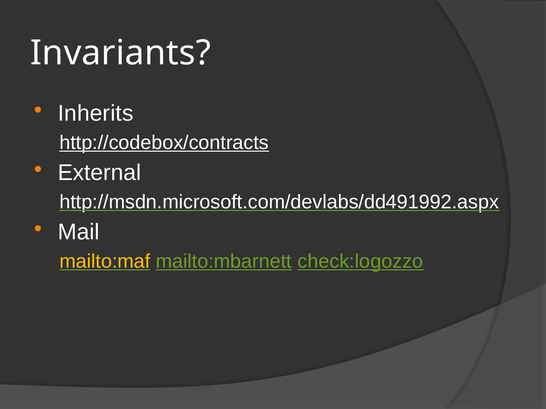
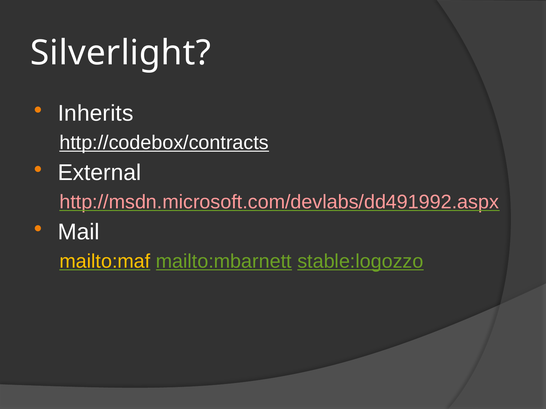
Invariants: Invariants -> Silverlight
http://msdn.microsoft.com/devlabs/dd491992.aspx colour: white -> pink
check:logozzo: check:logozzo -> stable:logozzo
